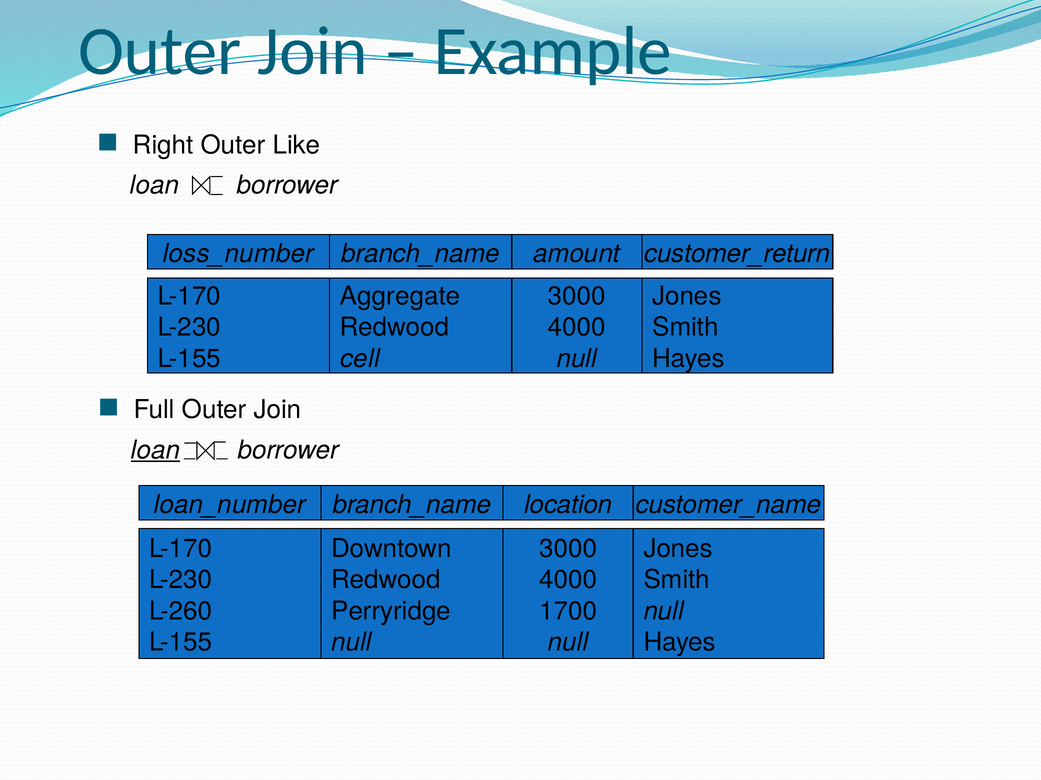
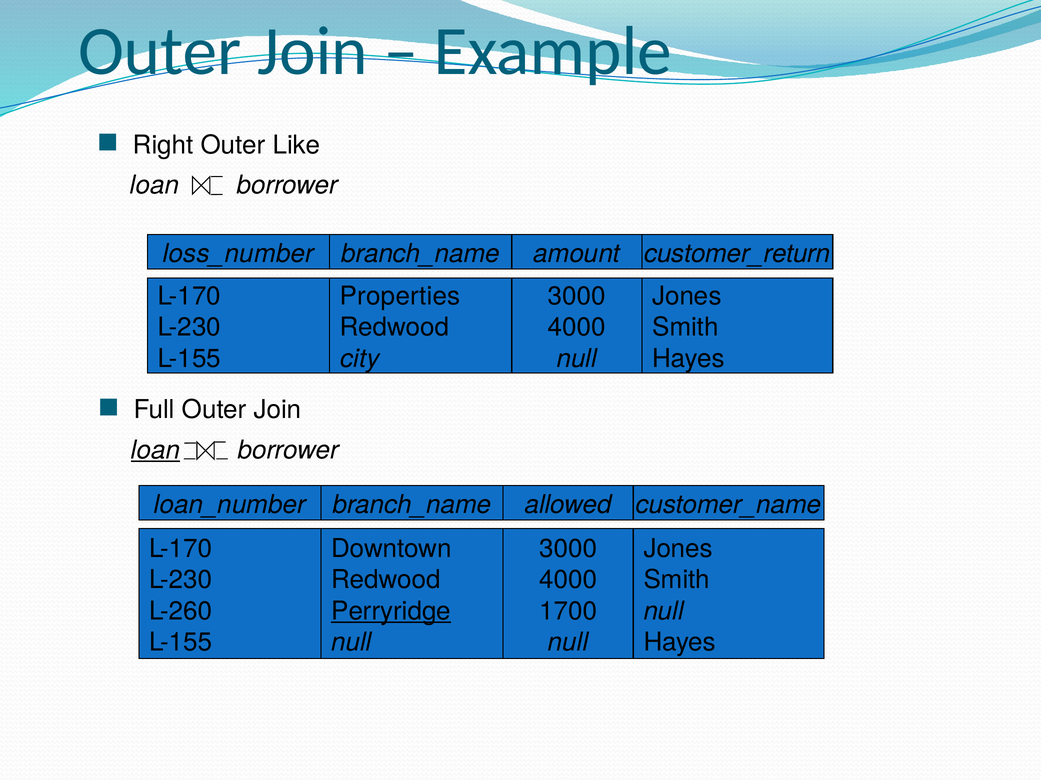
Aggregate: Aggregate -> Properties
cell: cell -> city
location: location -> allowed
Perryridge underline: none -> present
